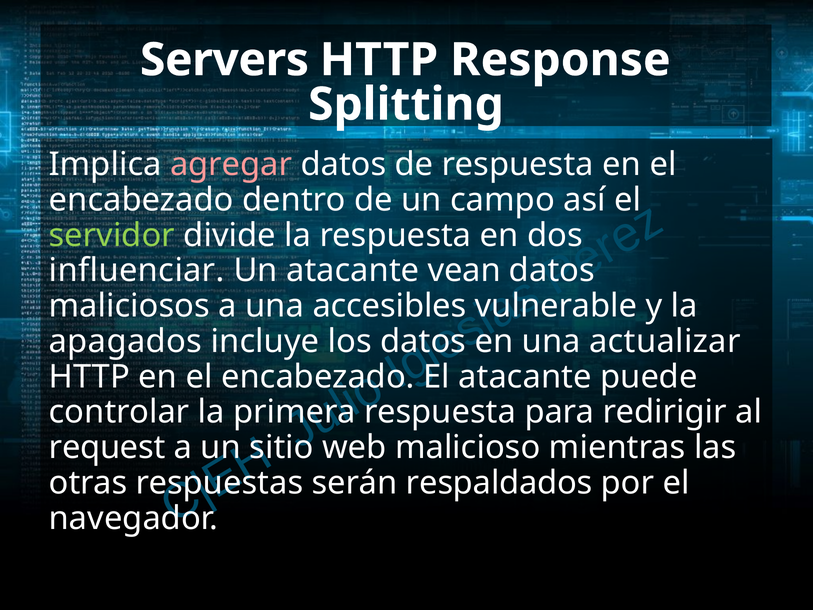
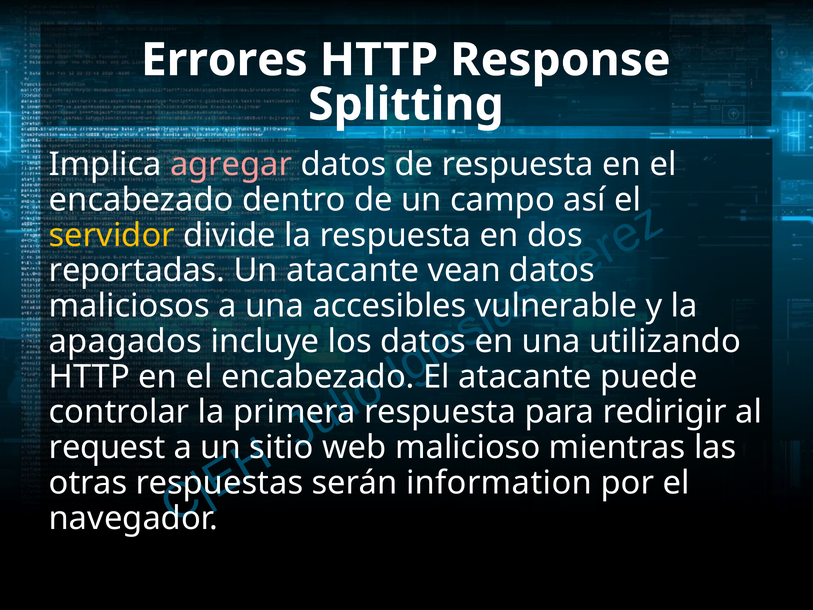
Servers: Servers -> Errores
servidor colour: light green -> yellow
influenciar: influenciar -> reportadas
actualizar: actualizar -> utilizando
respaldados: respaldados -> information
